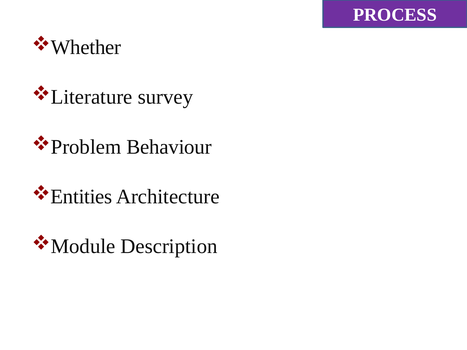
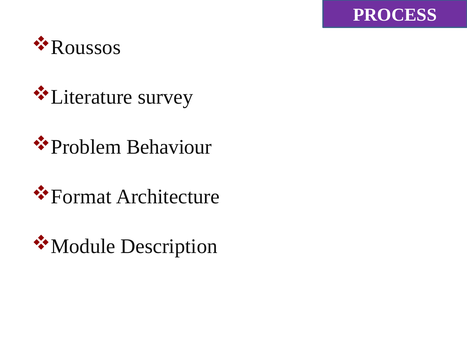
Whether: Whether -> Roussos
Entities: Entities -> Format
